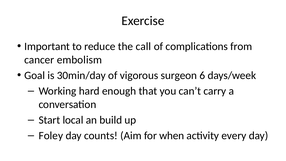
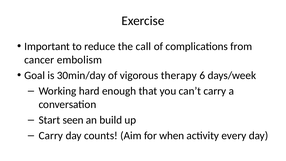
surgeon: surgeon -> therapy
local: local -> seen
Foley at (51, 135): Foley -> Carry
